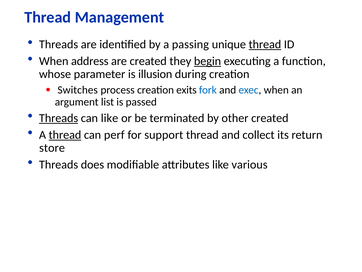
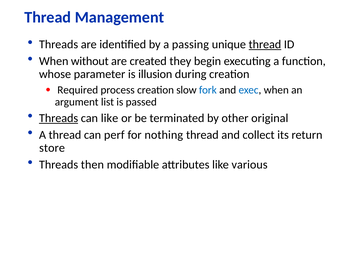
address: address -> without
begin underline: present -> none
Switches: Switches -> Required
exits: exits -> slow
other created: created -> original
thread at (65, 135) underline: present -> none
support: support -> nothing
does: does -> then
